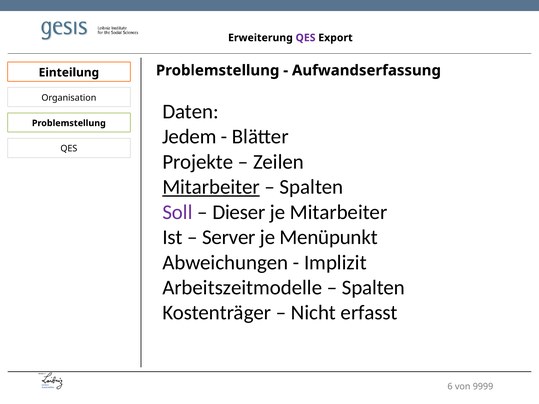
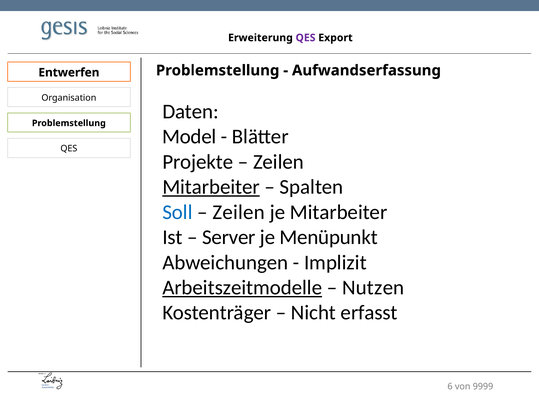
Einteilung: Einteilung -> Entwerfen
Jedem: Jedem -> Model
Soll colour: purple -> blue
Dieser at (239, 212): Dieser -> Zeilen
Arbeitszeitmodelle underline: none -> present
Spalten at (373, 288): Spalten -> Nutzen
